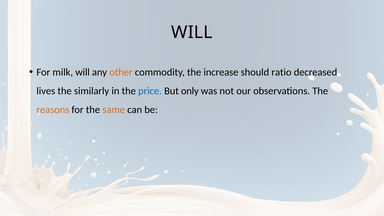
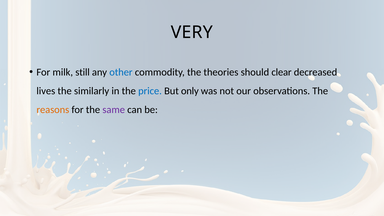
WILL at (192, 32): WILL -> VERY
milk will: will -> still
other colour: orange -> blue
increase: increase -> theories
ratio: ratio -> clear
same colour: orange -> purple
